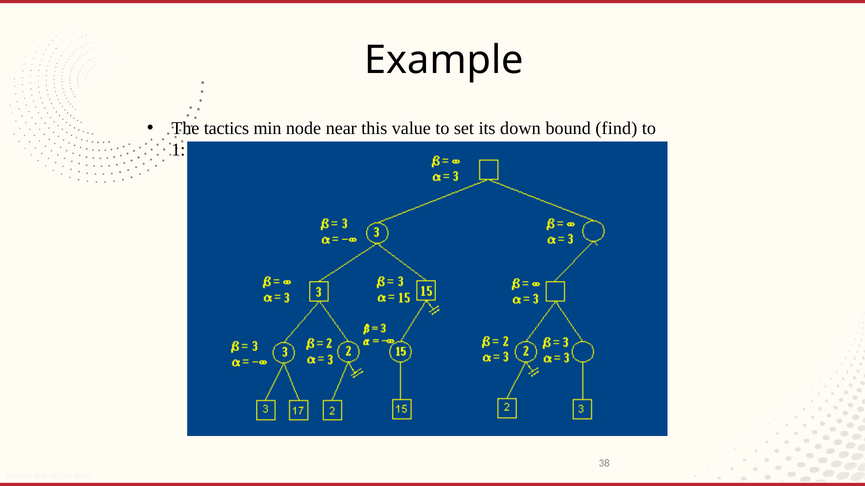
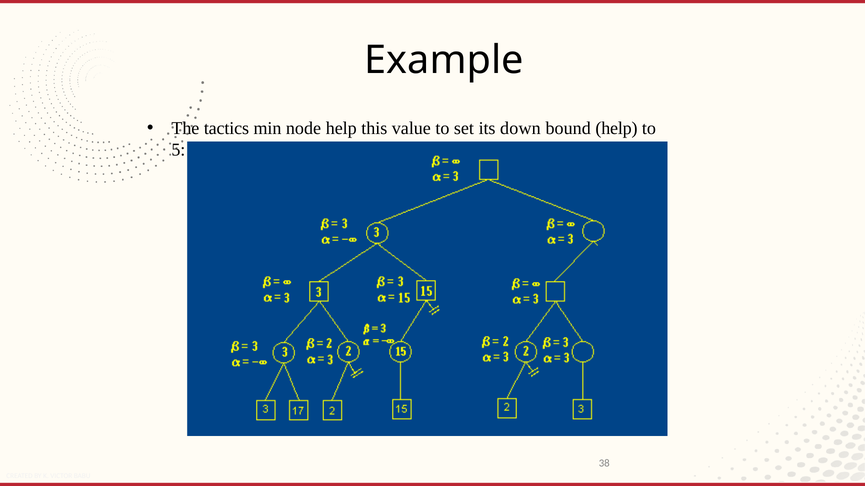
node near: near -> help
bound find: find -> help
1: 1 -> 5
